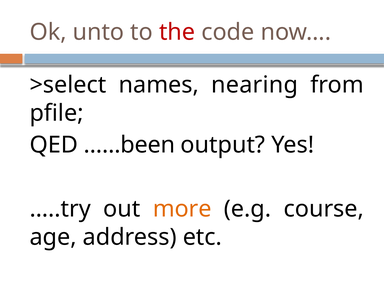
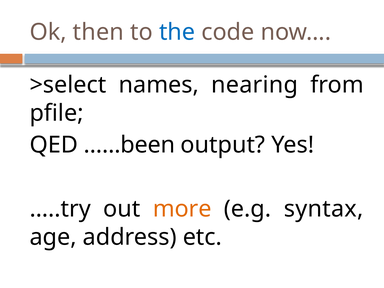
unto: unto -> then
the colour: red -> blue
course: course -> syntax
